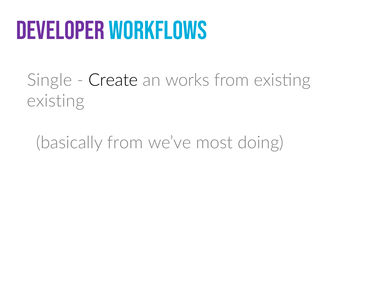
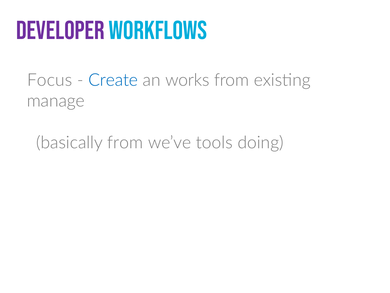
Single: Single -> Focus
Create colour: black -> blue
existing at (56, 101): existing -> manage
most: most -> tools
